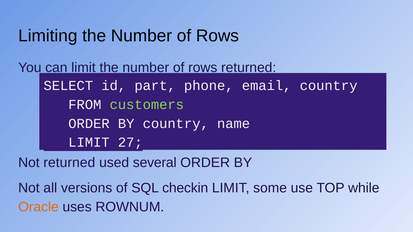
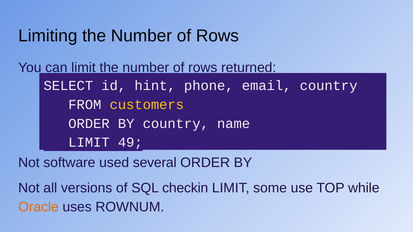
part: part -> hint
customers colour: light green -> yellow
27: 27 -> 49
Not returned: returned -> software
